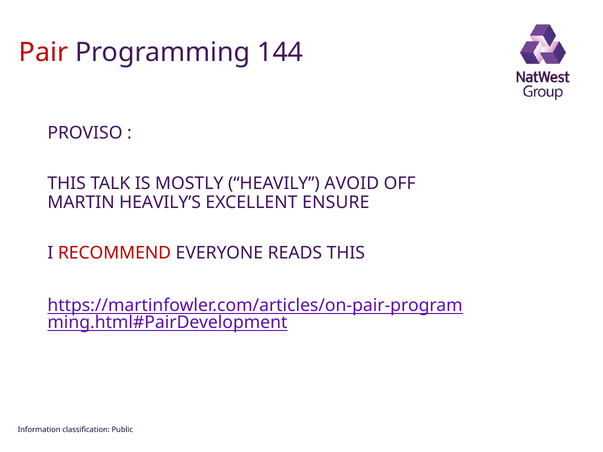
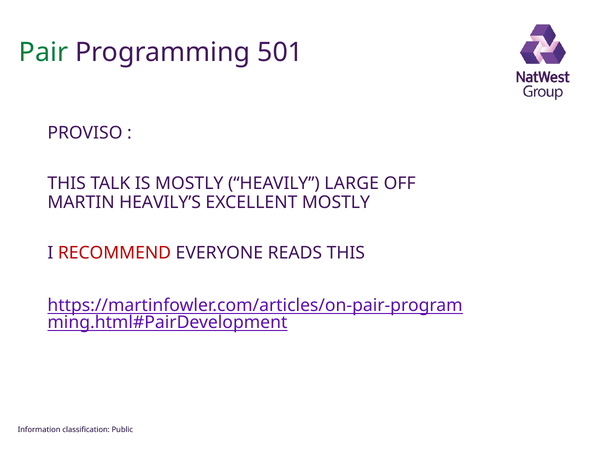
Pair colour: red -> green
144: 144 -> 501
AVOID: AVOID -> LARGE
EXCELLENT ENSURE: ENSURE -> MOSTLY
